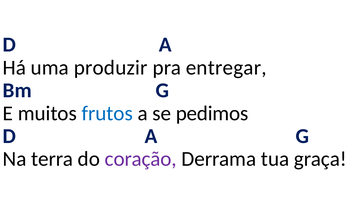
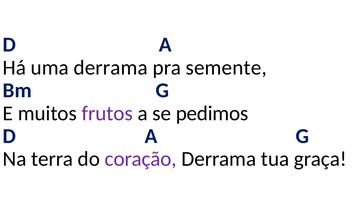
uma produzir: produzir -> derrama
entregar: entregar -> semente
frutos colour: blue -> purple
